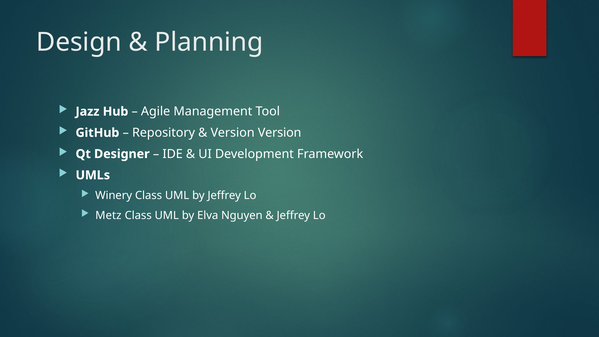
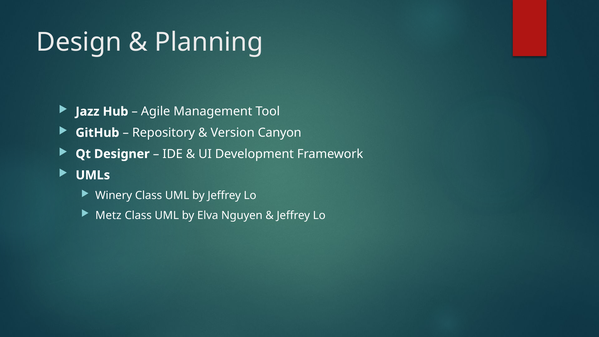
Version Version: Version -> Canyon
